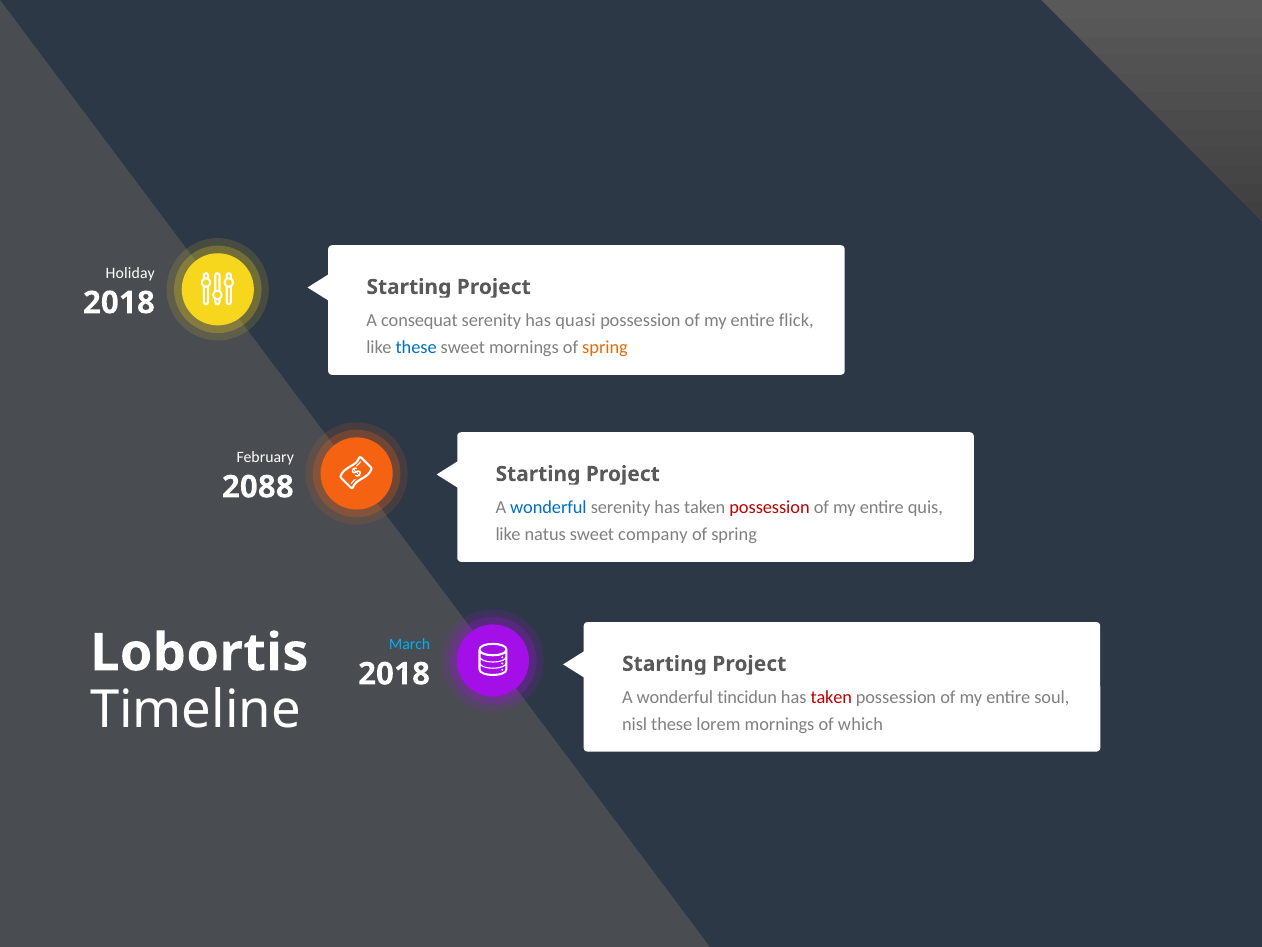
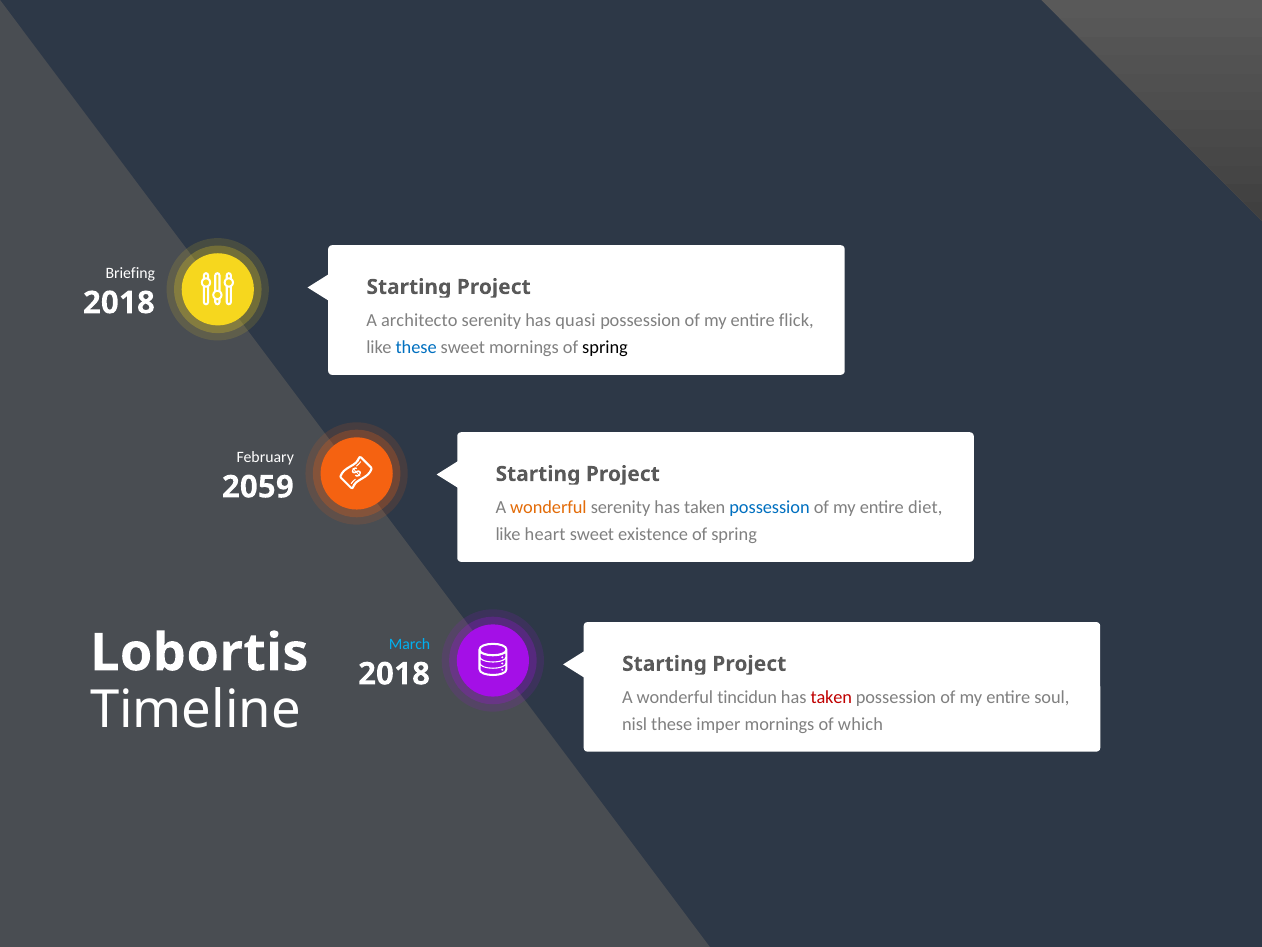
Holiday: Holiday -> Briefing
consequat: consequat -> architecto
spring at (605, 347) colour: orange -> black
2088: 2088 -> 2059
wonderful at (548, 507) colour: blue -> orange
possession at (770, 507) colour: red -> blue
quis: quis -> diet
natus: natus -> heart
company: company -> existence
lorem: lorem -> imper
